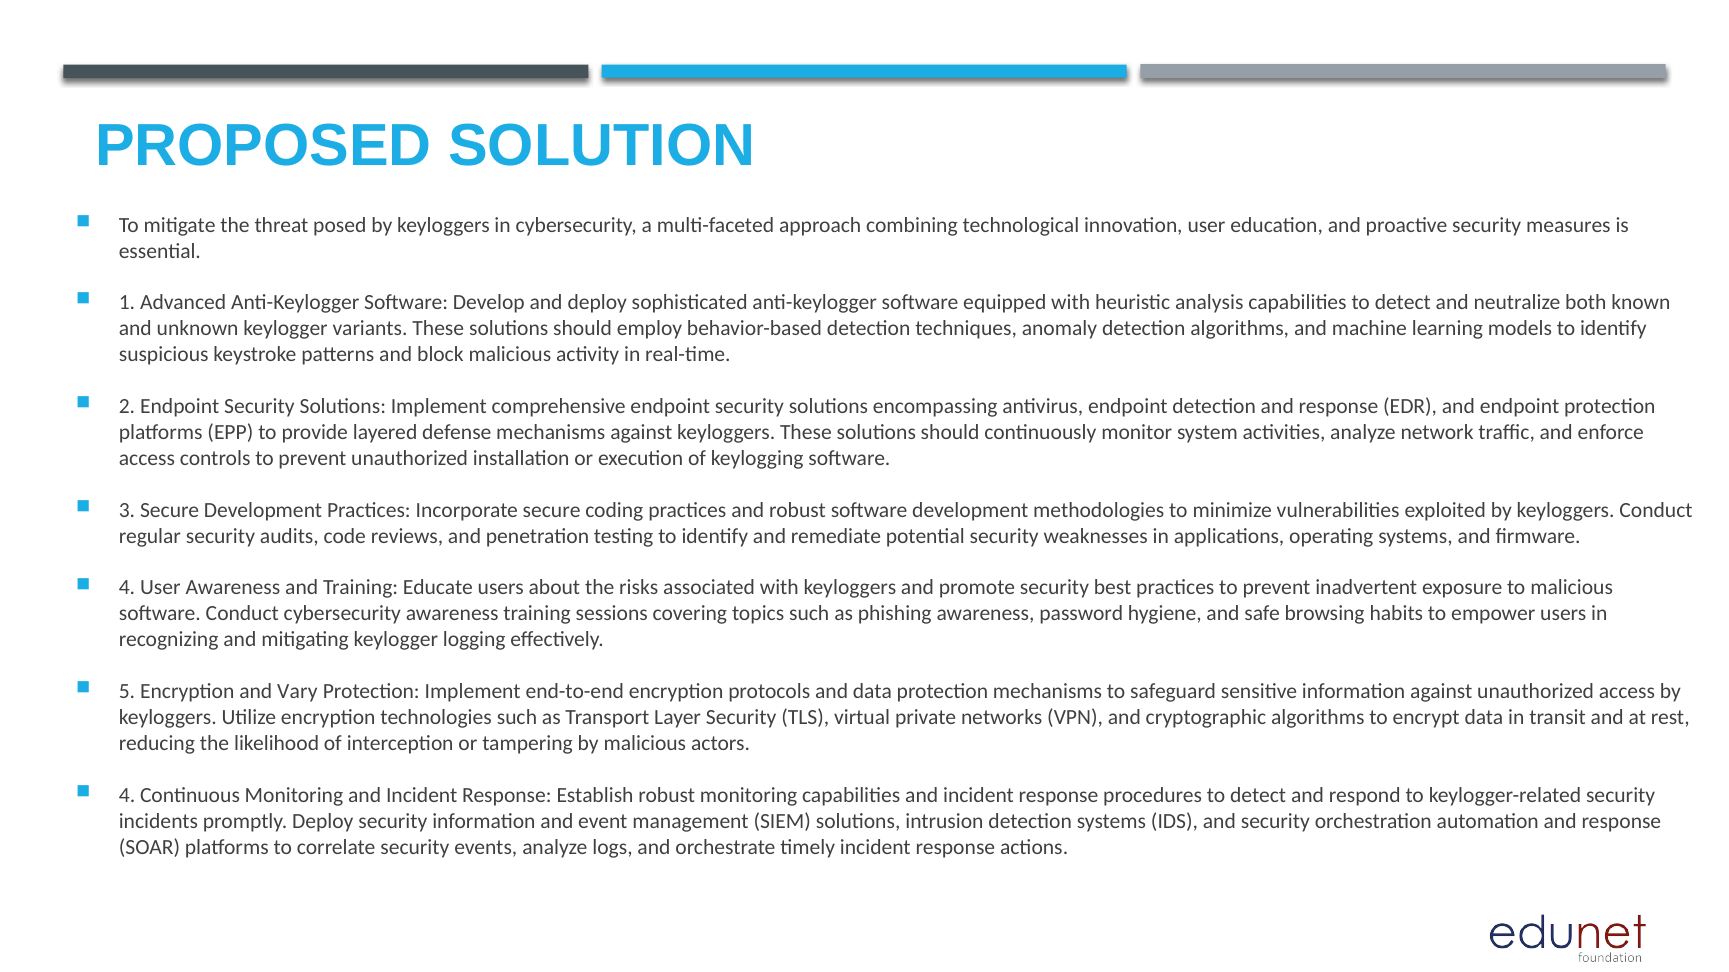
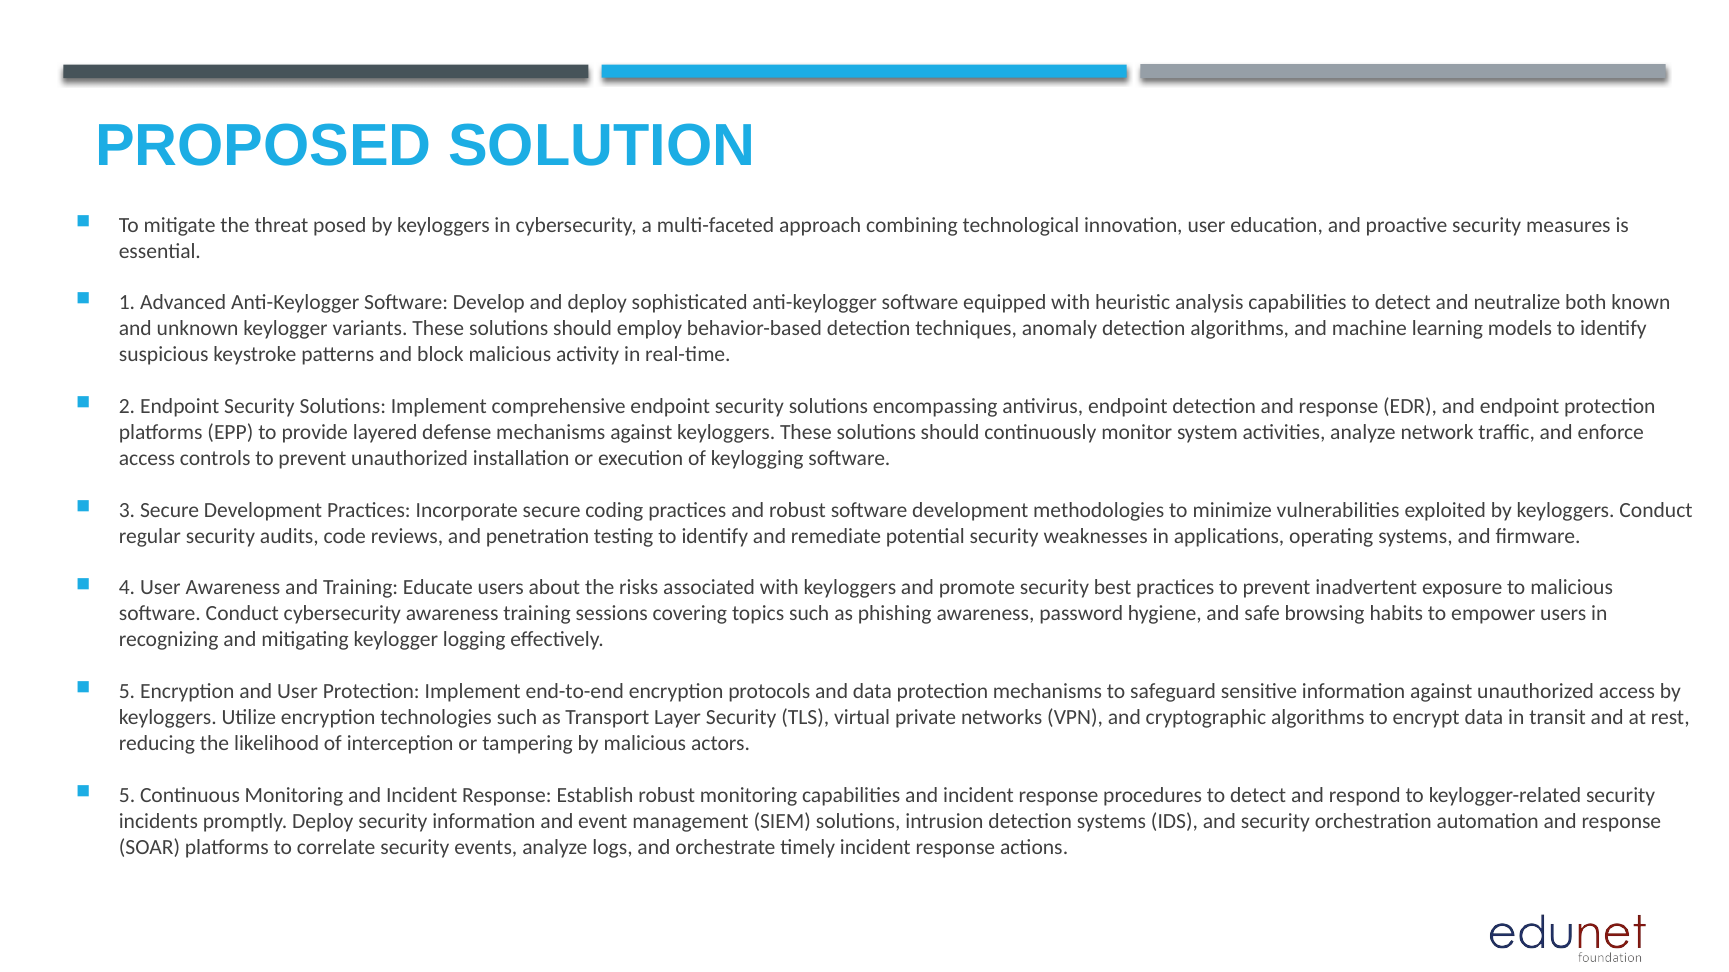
and Vary: Vary -> User
4 at (127, 796): 4 -> 5
